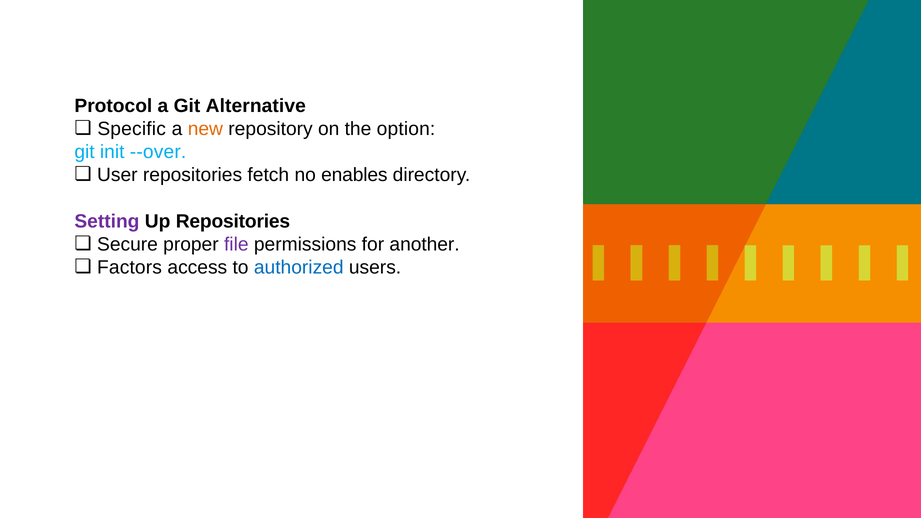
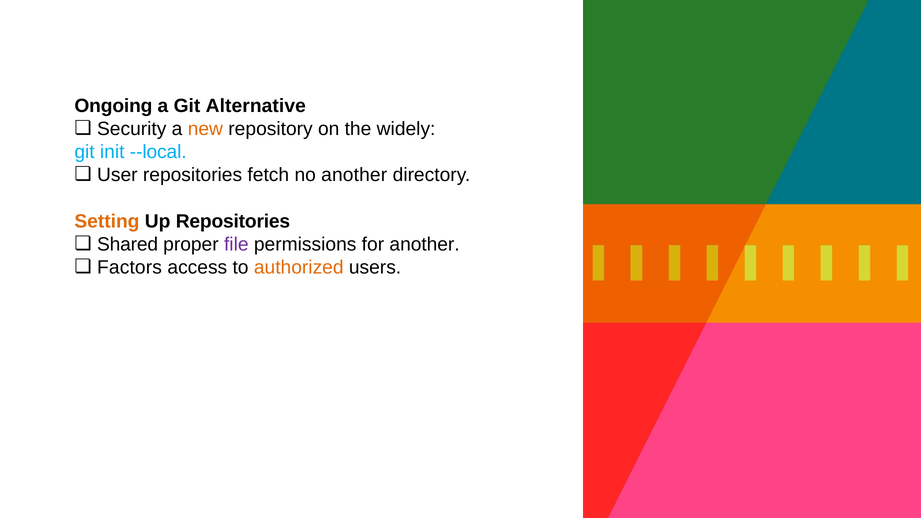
Protocol: Protocol -> Ongoing
Specific: Specific -> Security
option: option -> widely
--over: --over -> --local
no enables: enables -> another
Setting at (107, 221) colour: purple -> orange
Secure: Secure -> Shared
authorized colour: blue -> orange
